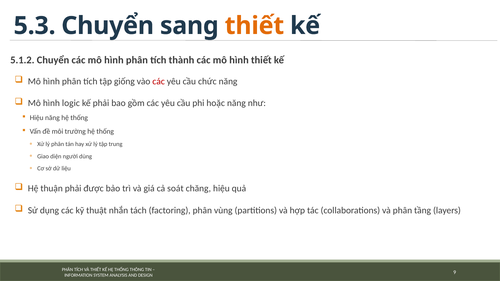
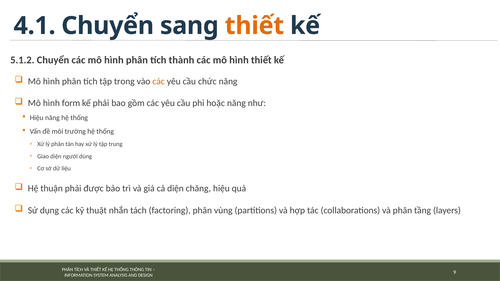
5.3: 5.3 -> 4.1
giống: giống -> trong
các at (159, 81) colour: red -> orange
logic: logic -> form
cả soát: soát -> diện
